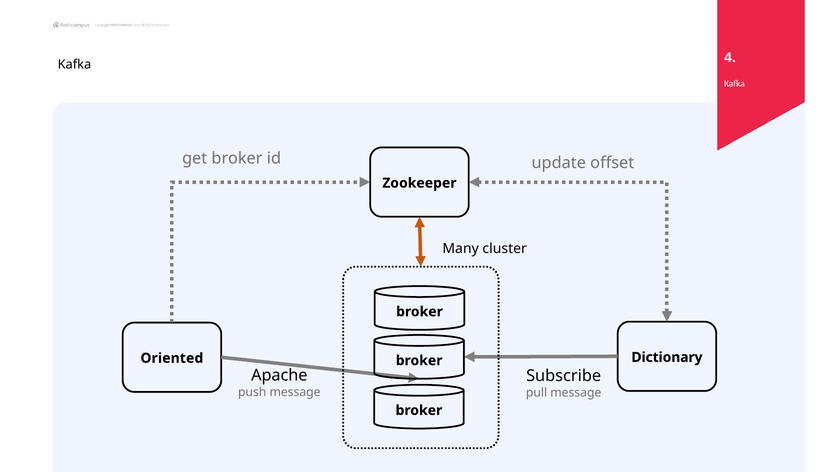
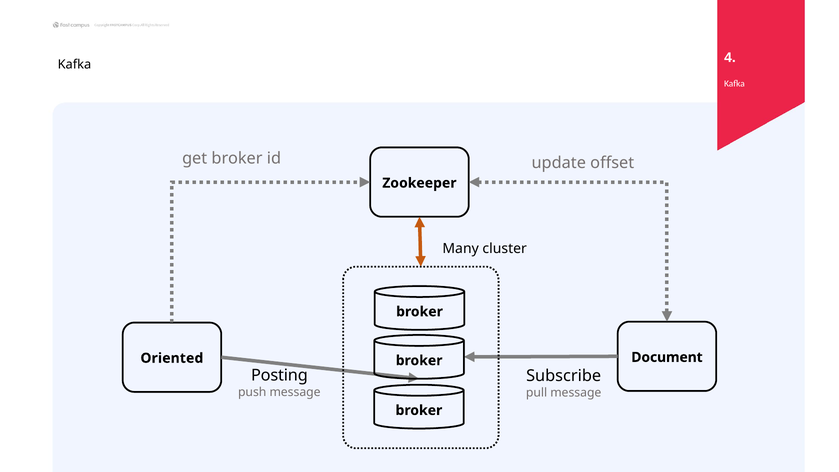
Dictionary: Dictionary -> Document
Apache: Apache -> Posting
